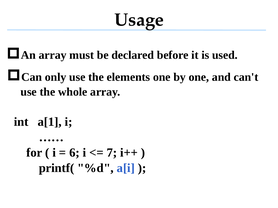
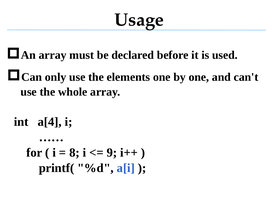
a[1: a[1 -> a[4
6: 6 -> 8
7: 7 -> 9
